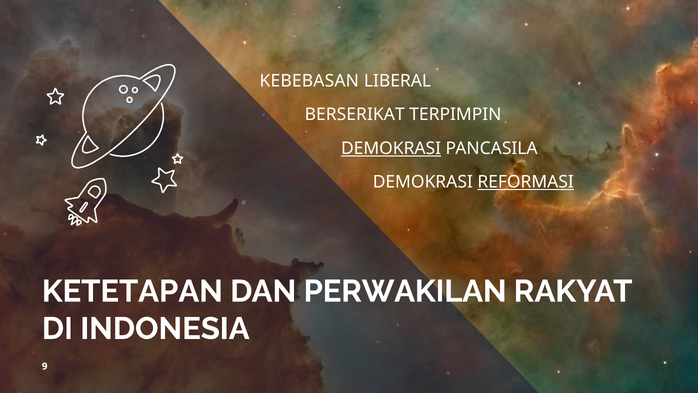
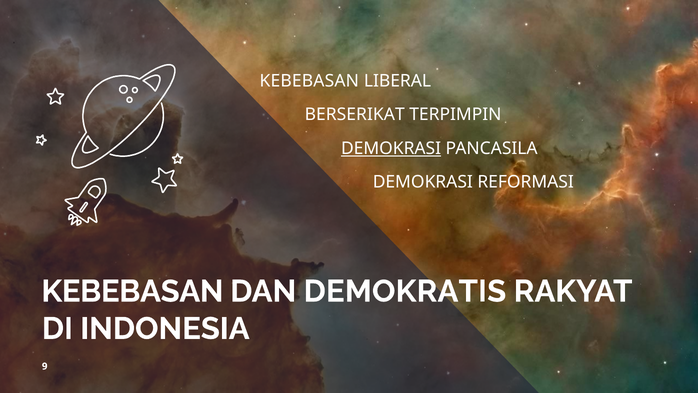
REFORMASI underline: present -> none
KETETAPAN at (132, 291): KETETAPAN -> KEBEBASAN
PERWAKILAN: PERWAKILAN -> DEMOKRATIS
